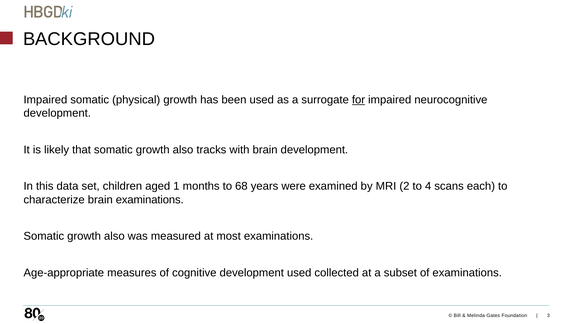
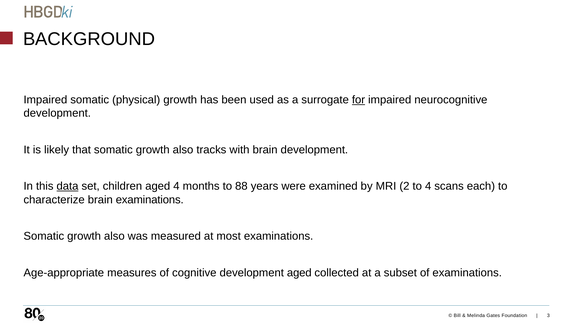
data underline: none -> present
aged 1: 1 -> 4
68: 68 -> 88
development used: used -> aged
